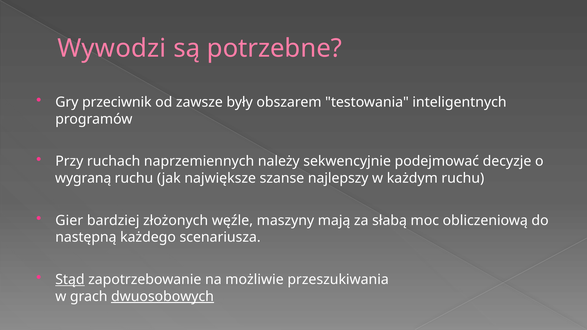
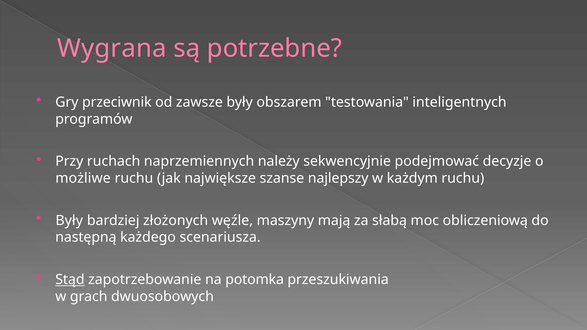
Wywodzi: Wywodzi -> Wygrana
wygraną: wygraną -> możliwe
Gier at (69, 221): Gier -> Były
możliwie: możliwie -> potomka
dwuosobowych underline: present -> none
